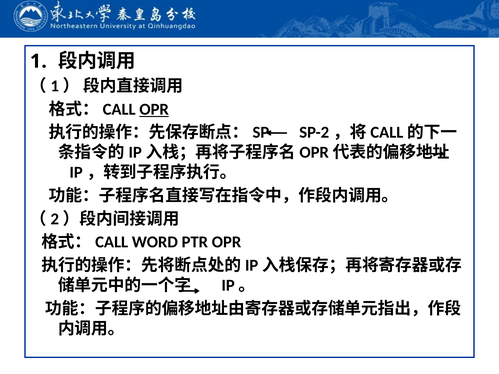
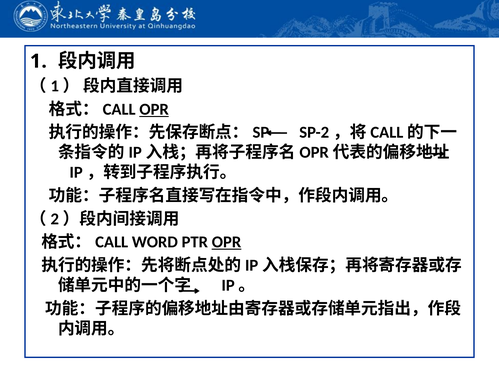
OPR at (226, 242) underline: none -> present
